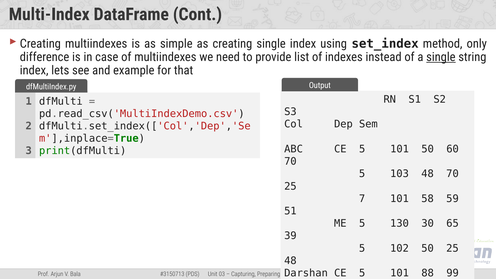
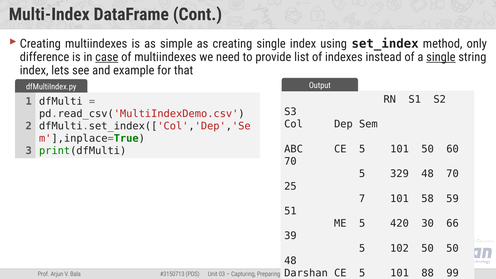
case underline: none -> present
103: 103 -> 329
130: 130 -> 420
65: 65 -> 66
50 25: 25 -> 50
